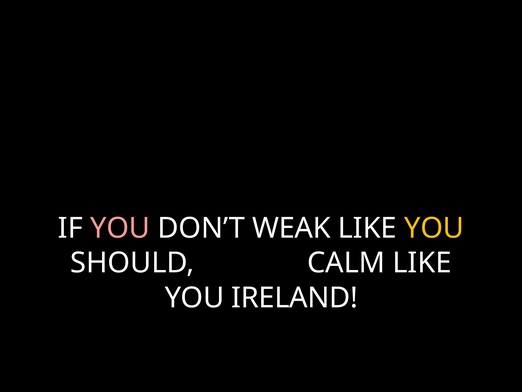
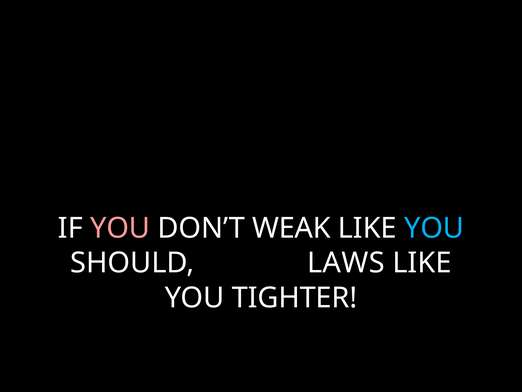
YOU at (434, 228) colour: yellow -> light blue
CALM: CALM -> LAWS
IRELAND: IRELAND -> TIGHTER
